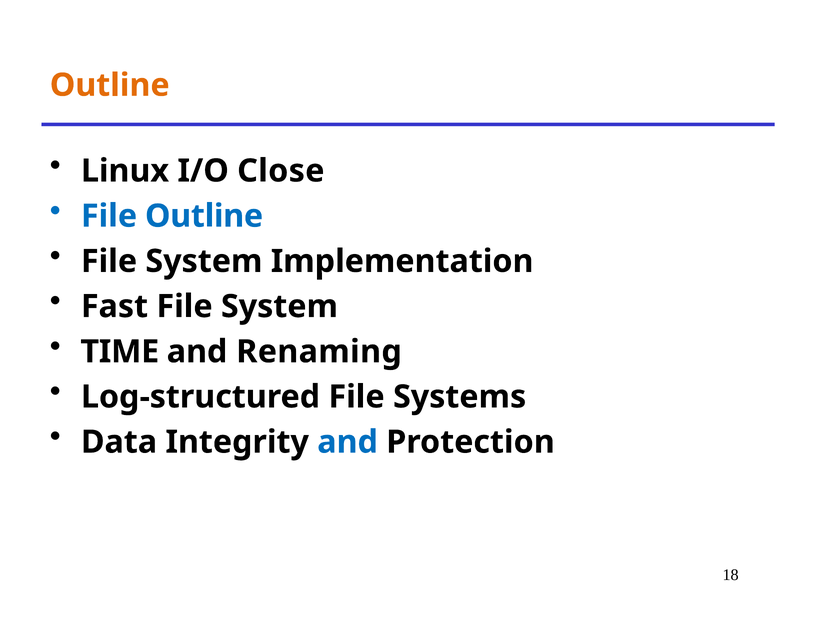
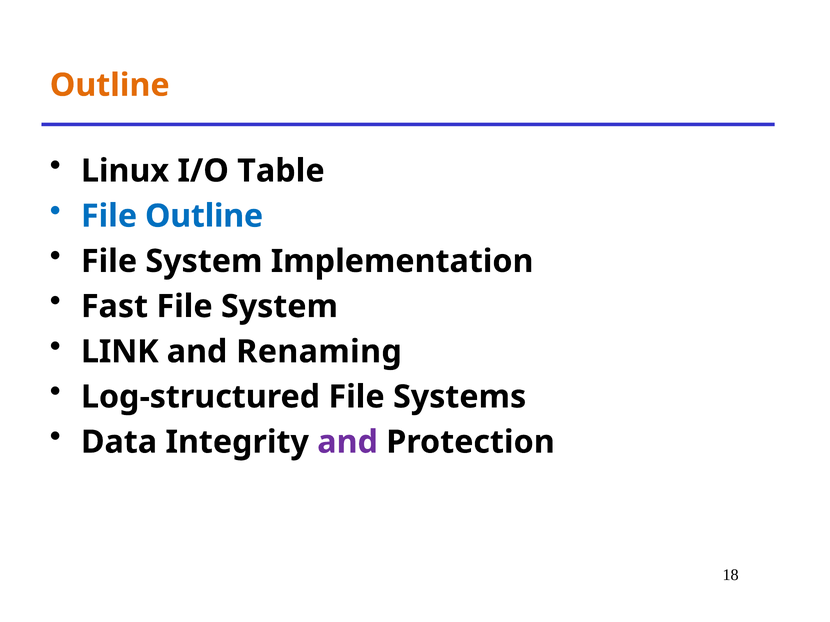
Close: Close -> Table
TIME: TIME -> LINK
and at (348, 442) colour: blue -> purple
